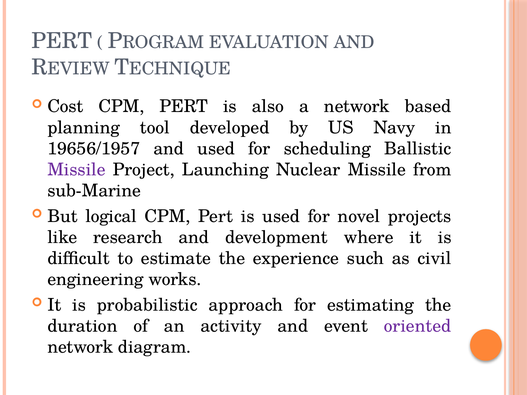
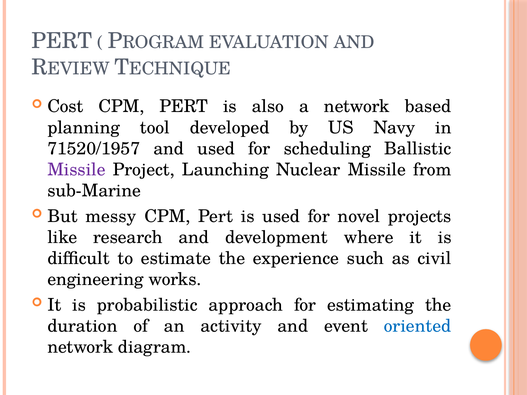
19656/1957: 19656/1957 -> 71520/1957
logical: logical -> messy
oriented colour: purple -> blue
